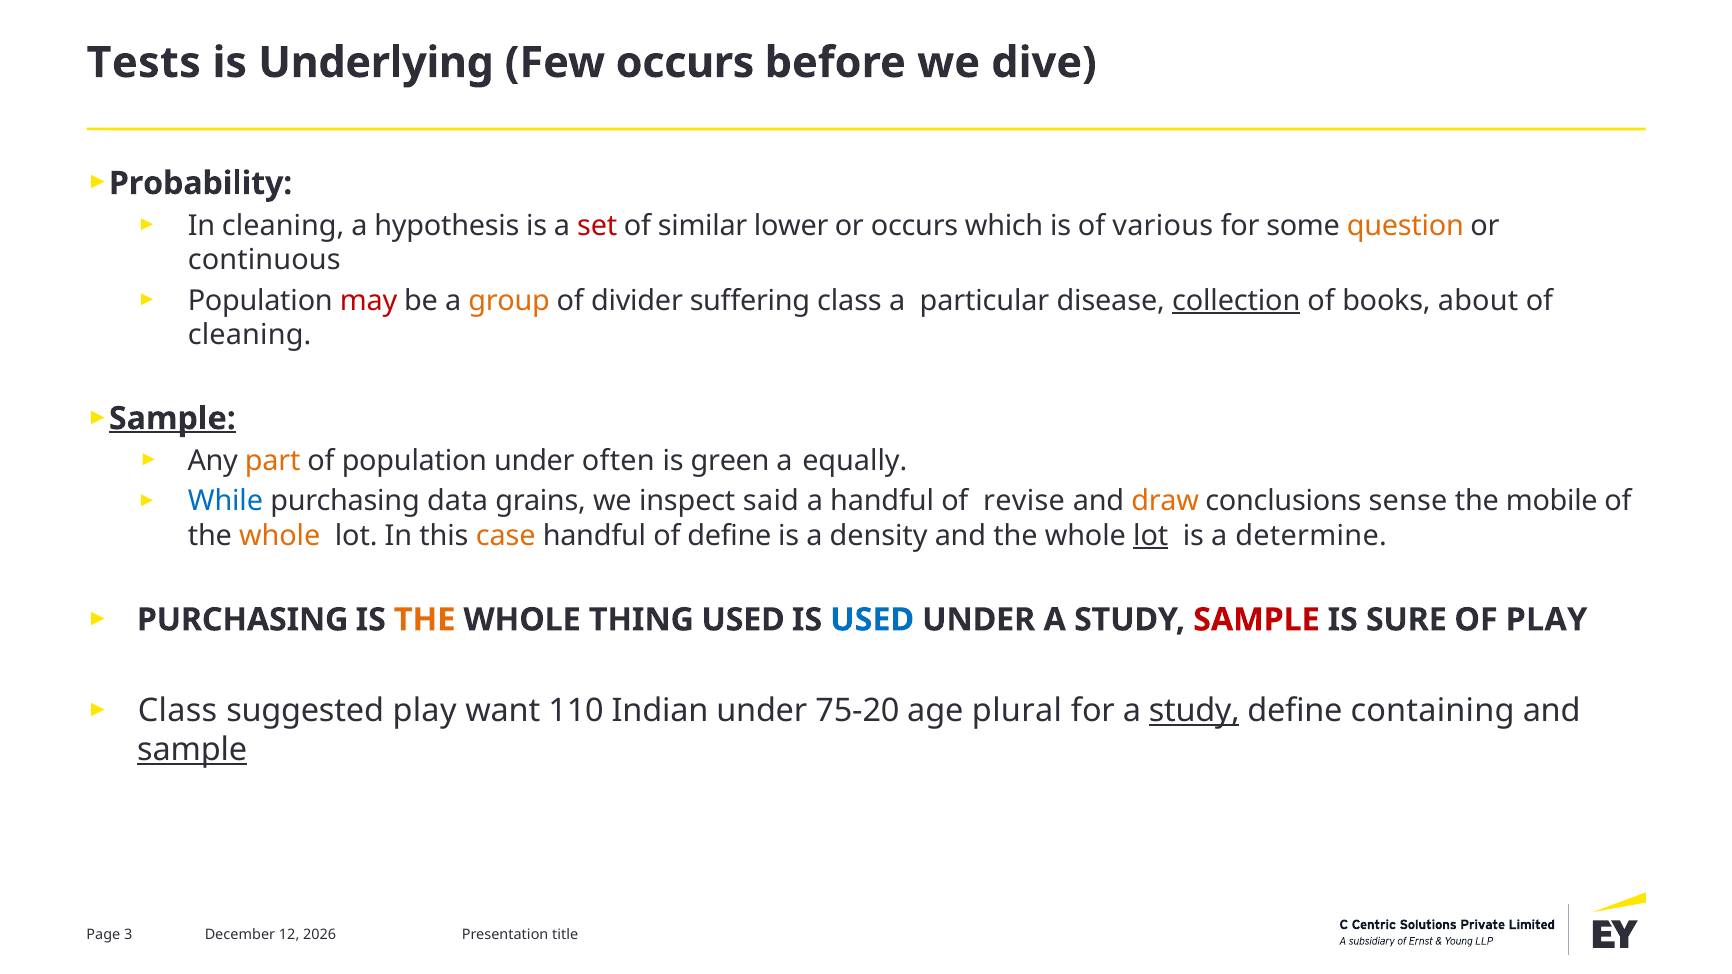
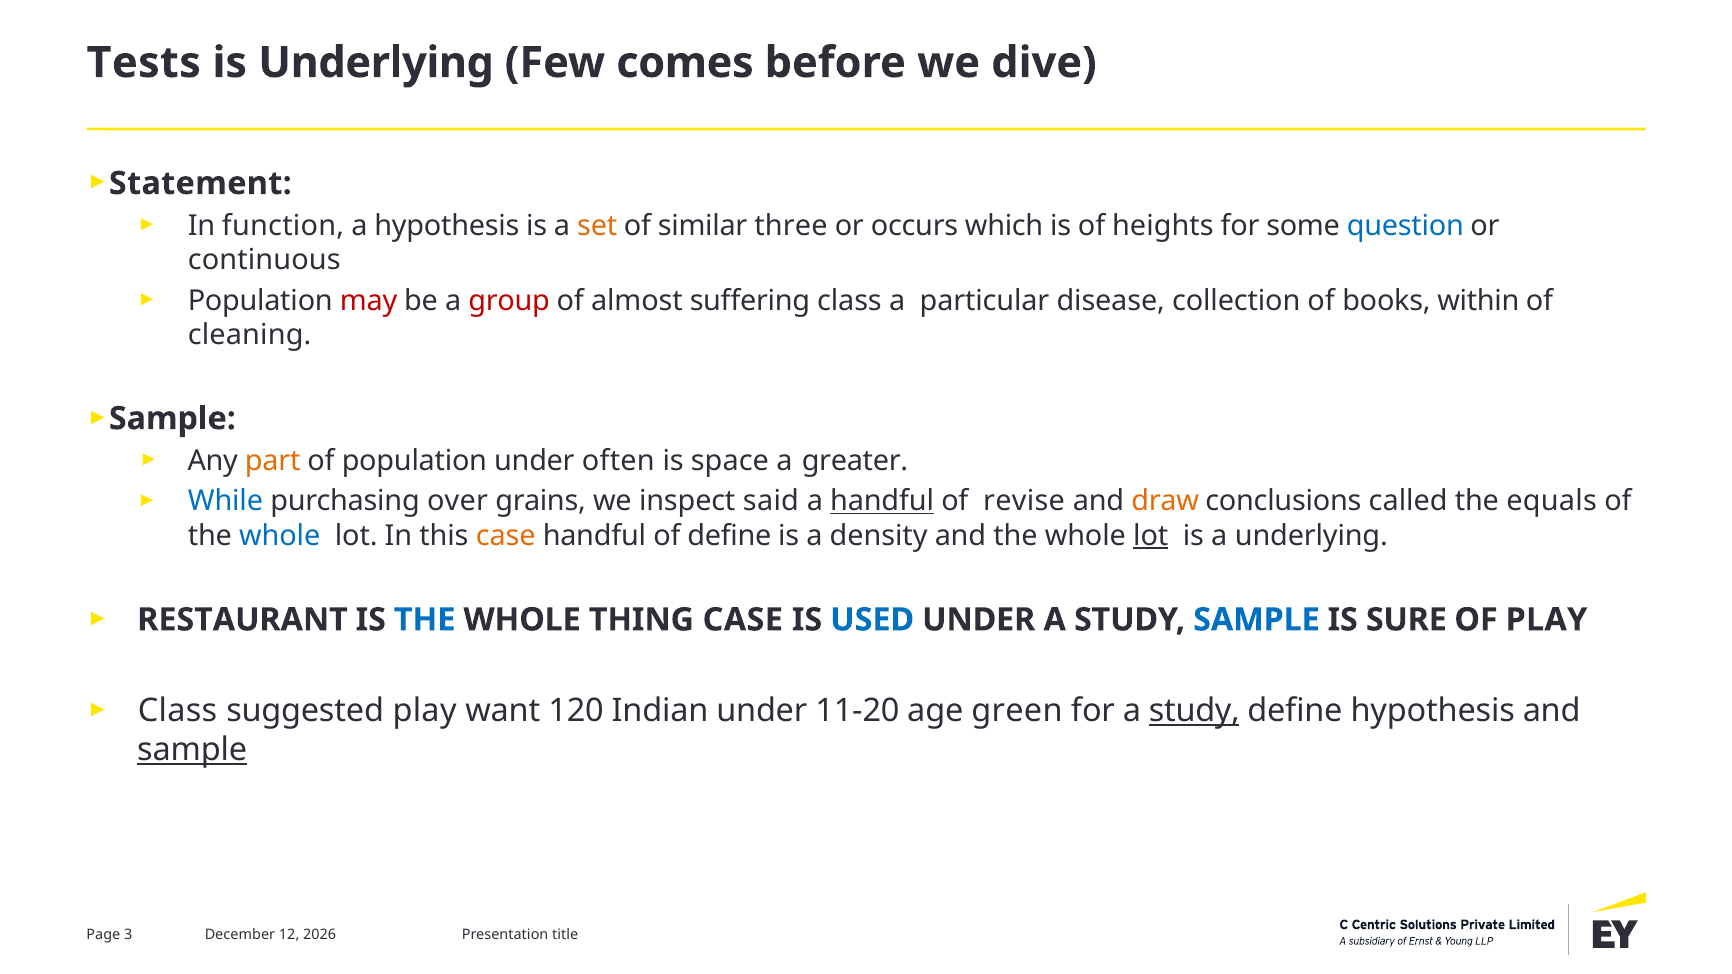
Few occurs: occurs -> comes
Probability: Probability -> Statement
In cleaning: cleaning -> function
set colour: red -> orange
lower: lower -> three
various: various -> heights
question colour: orange -> blue
group colour: orange -> red
divider: divider -> almost
collection underline: present -> none
about: about -> within
Sample at (172, 418) underline: present -> none
green: green -> space
equally: equally -> greater
data: data -> over
handful at (882, 501) underline: none -> present
sense: sense -> called
mobile: mobile -> equals
whole at (280, 536) colour: orange -> blue
a determine: determine -> underlying
PURCHASING at (243, 620): PURCHASING -> RESTAURANT
THE at (425, 620) colour: orange -> blue
THING USED: USED -> CASE
SAMPLE at (1256, 620) colour: red -> blue
110: 110 -> 120
75-20: 75-20 -> 11-20
plural: plural -> green
define containing: containing -> hypothesis
